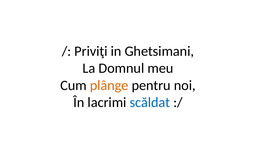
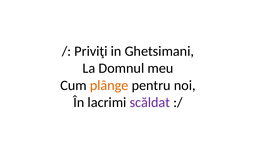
scăldat colour: blue -> purple
